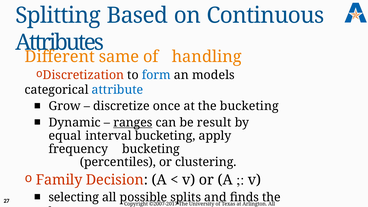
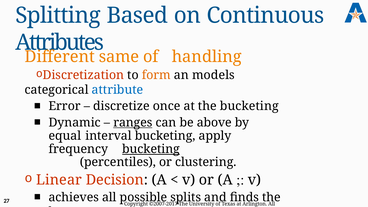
form colour: blue -> orange
Grow: Grow -> Error
result: result -> above
bucketing at (151, 149) underline: none -> present
Family: Family -> Linear
selecting: selecting -> achieves
